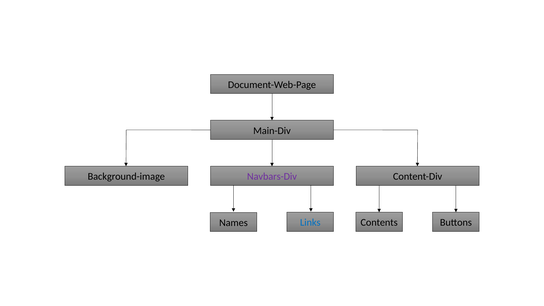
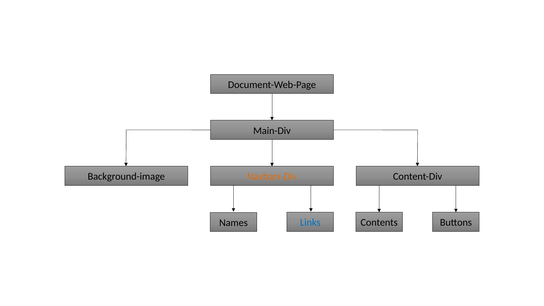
Navbars-Div colour: purple -> orange
